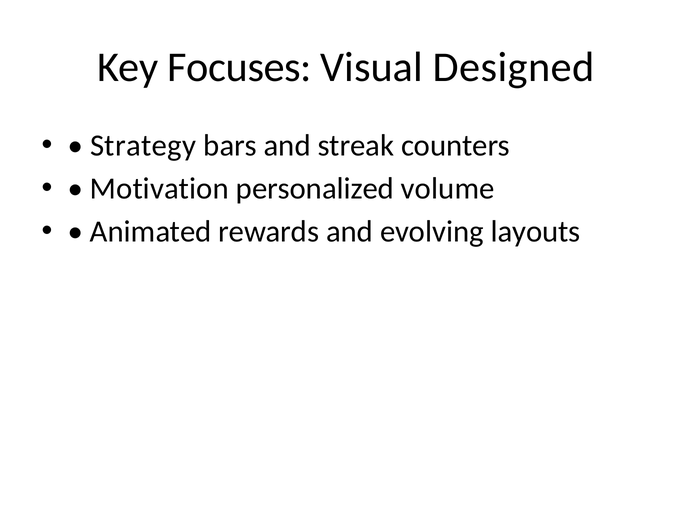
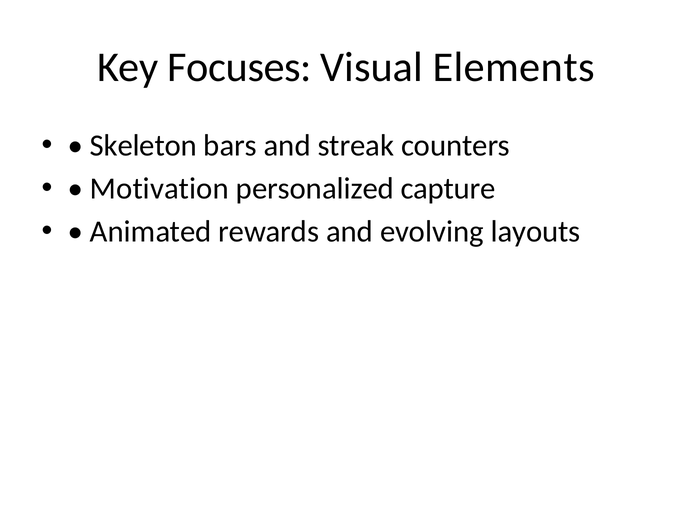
Designed: Designed -> Elements
Strategy: Strategy -> Skeleton
volume: volume -> capture
